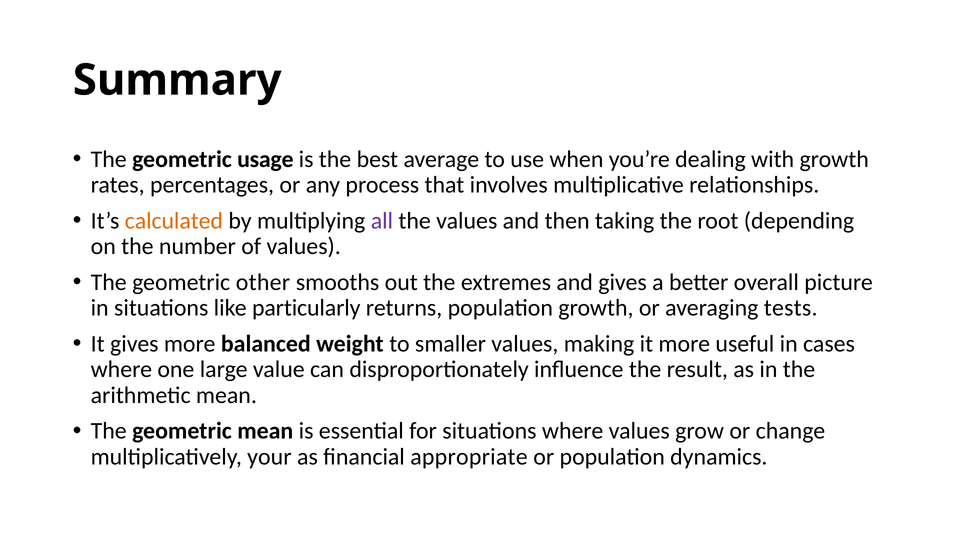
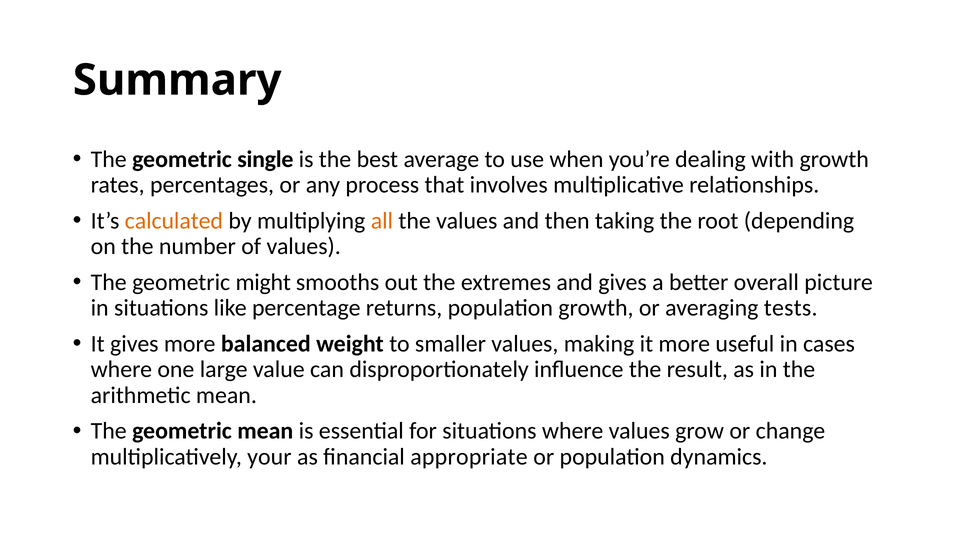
usage: usage -> single
all colour: purple -> orange
other: other -> might
particularly: particularly -> percentage
